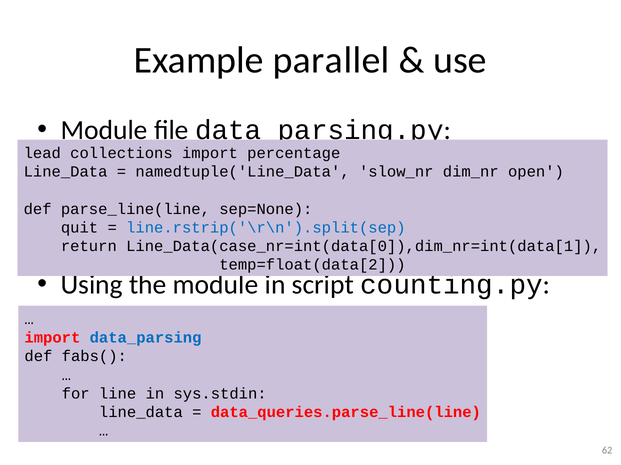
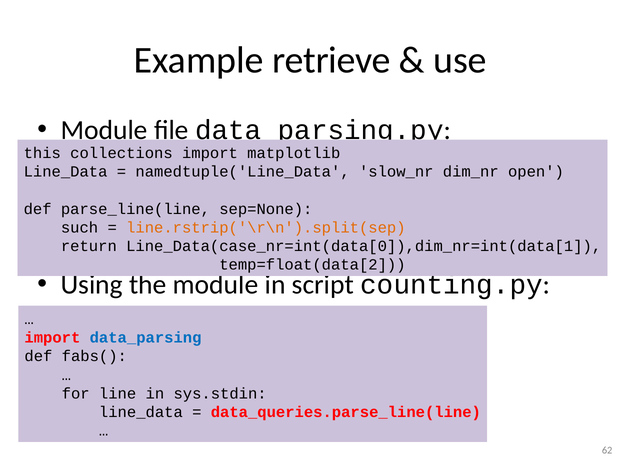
parallel: parallel -> retrieve
lead: lead -> this
percentage: percentage -> matplotlib
quit: quit -> such
line.rstrip('\r\n').split(sep colour: blue -> orange
